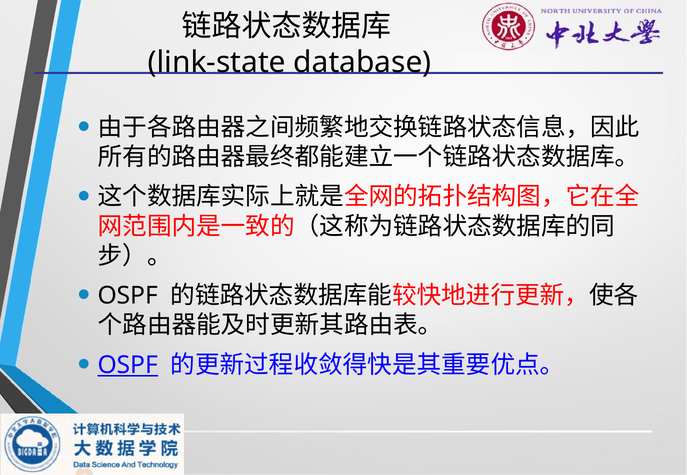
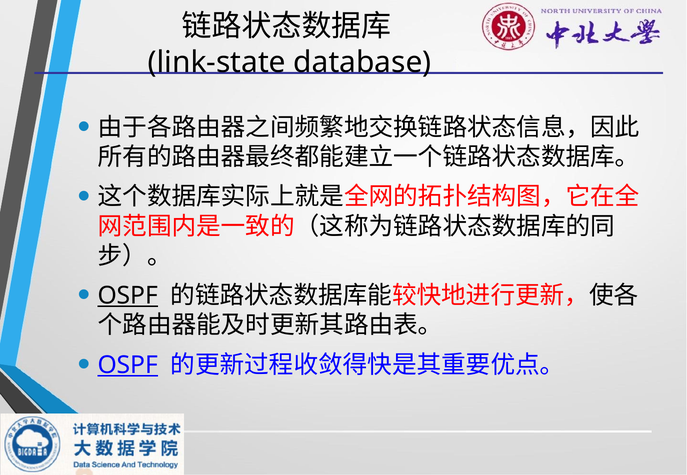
OSPF at (128, 296) underline: none -> present
